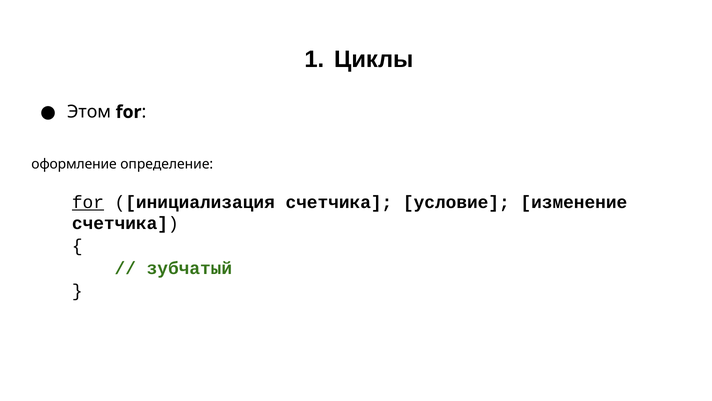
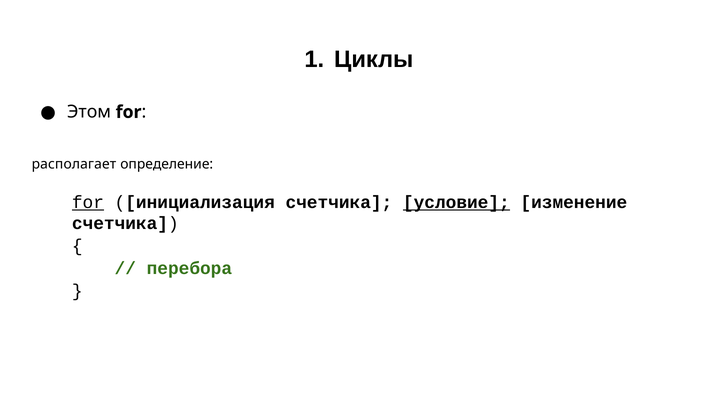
оформление: оформление -> располагает
условие underline: none -> present
зубчатый: зубчатый -> перебора
